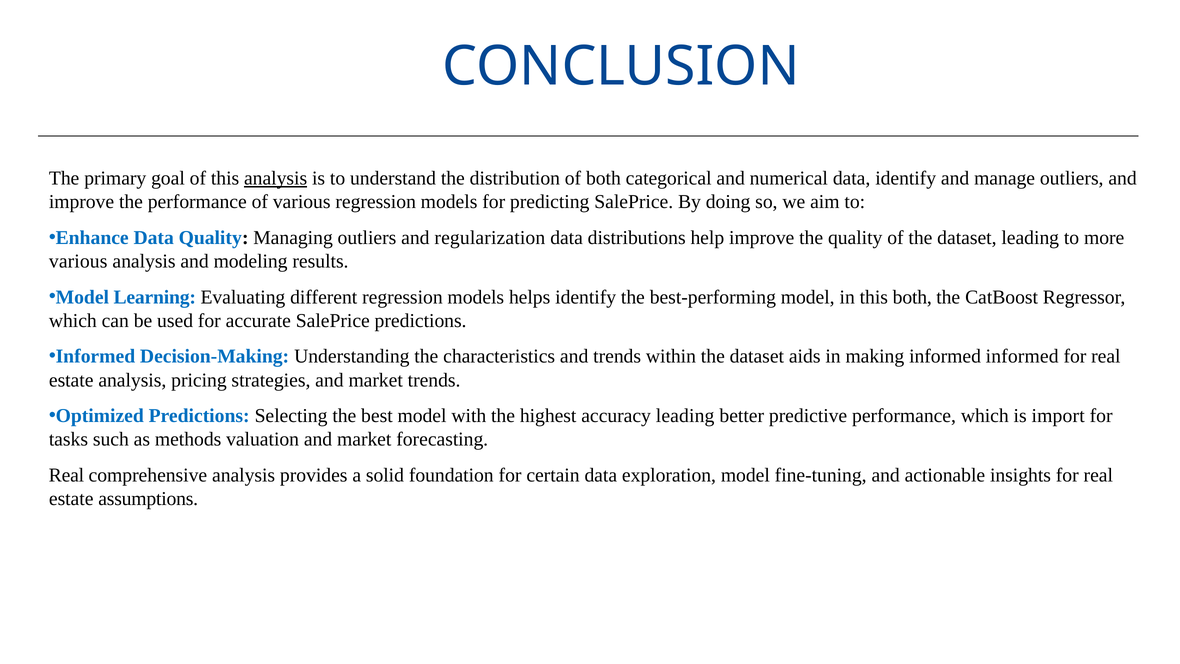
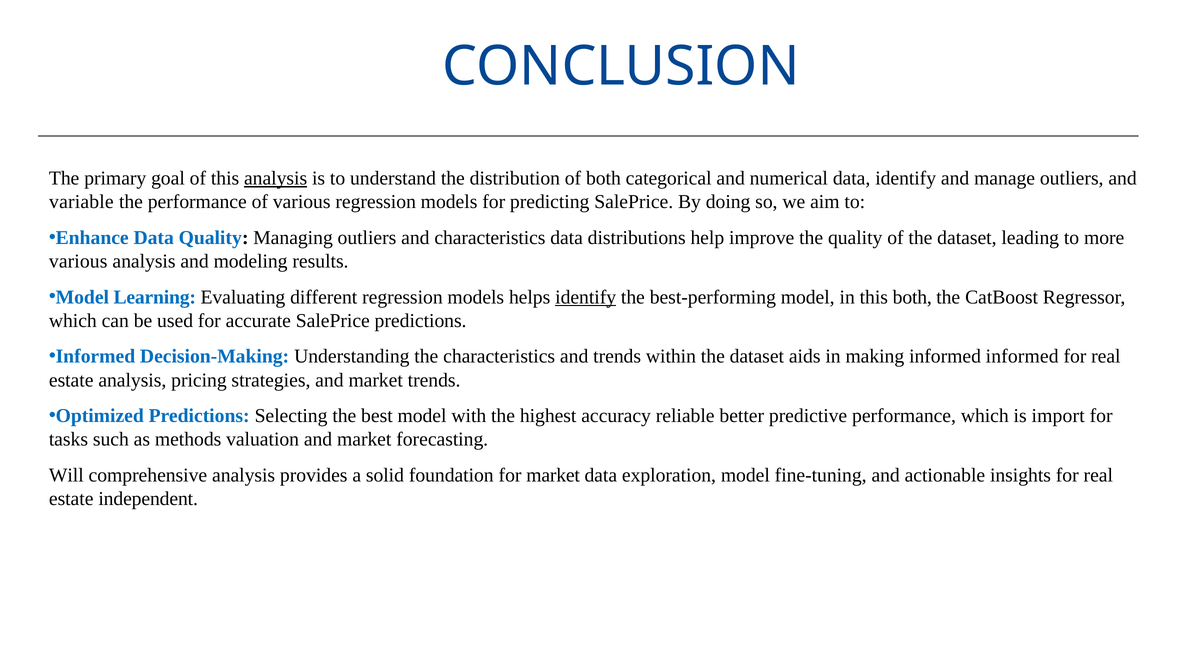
improve at (82, 202): improve -> variable
and regularization: regularization -> characteristics
identify at (586, 297) underline: none -> present
accuracy leading: leading -> reliable
Real at (66, 475): Real -> Will
for certain: certain -> market
assumptions: assumptions -> independent
